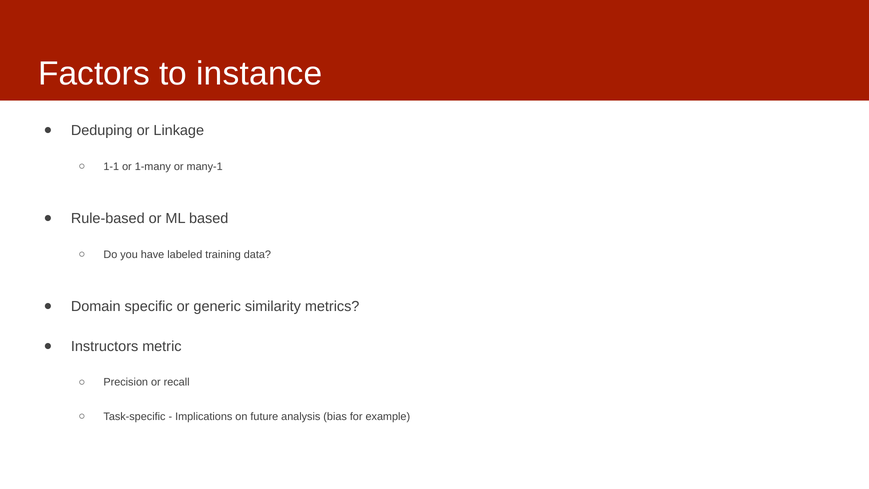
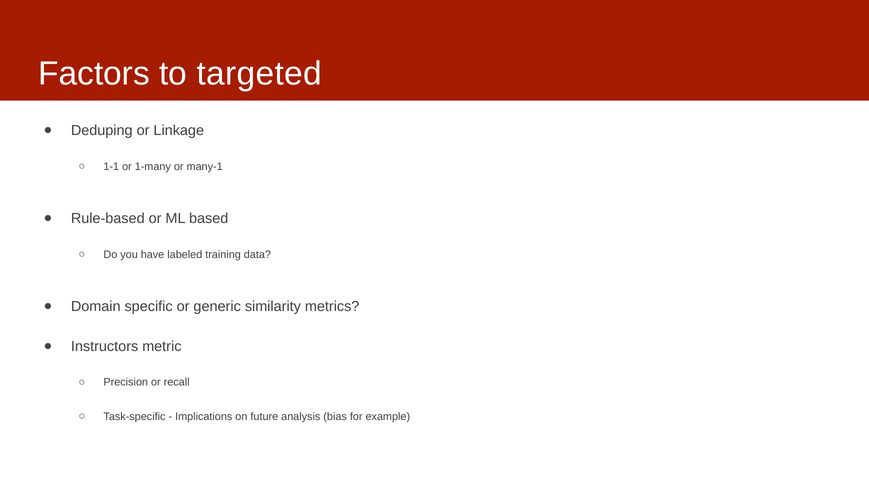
instance: instance -> targeted
